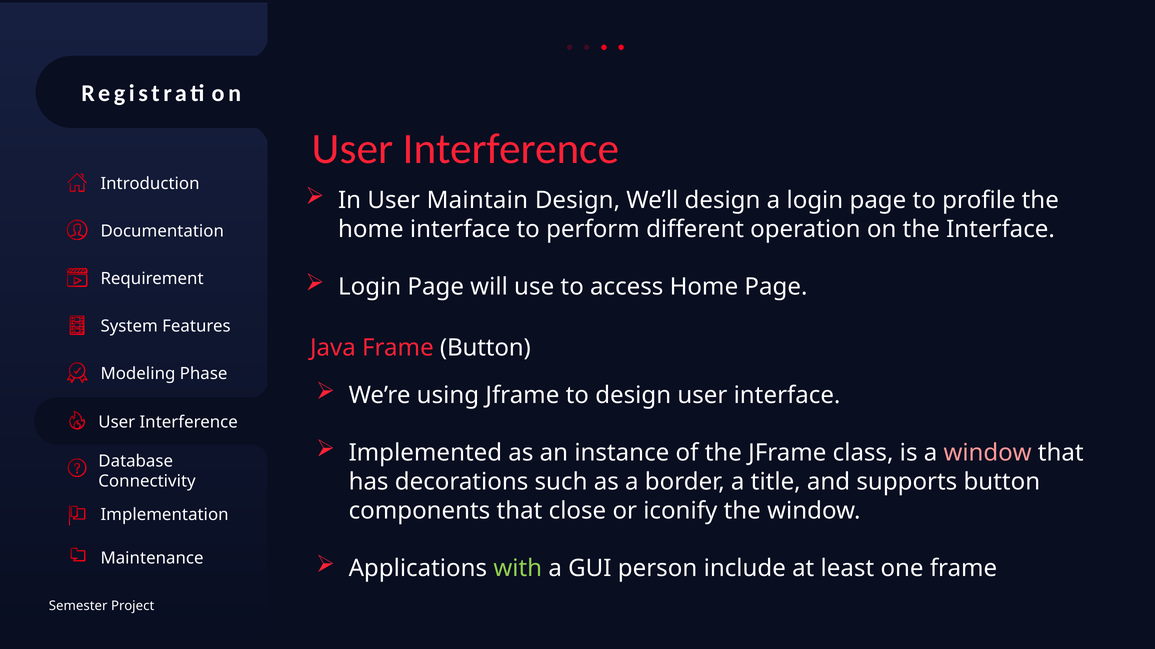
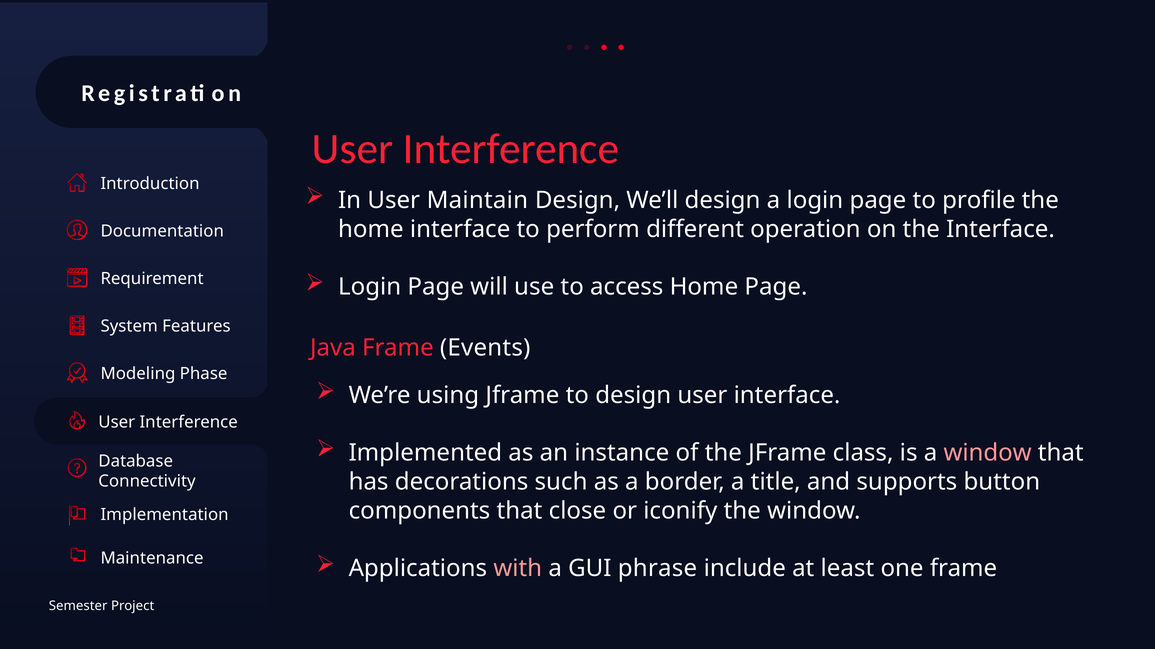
Frame Button: Button -> Events
with colour: light green -> pink
person: person -> phrase
